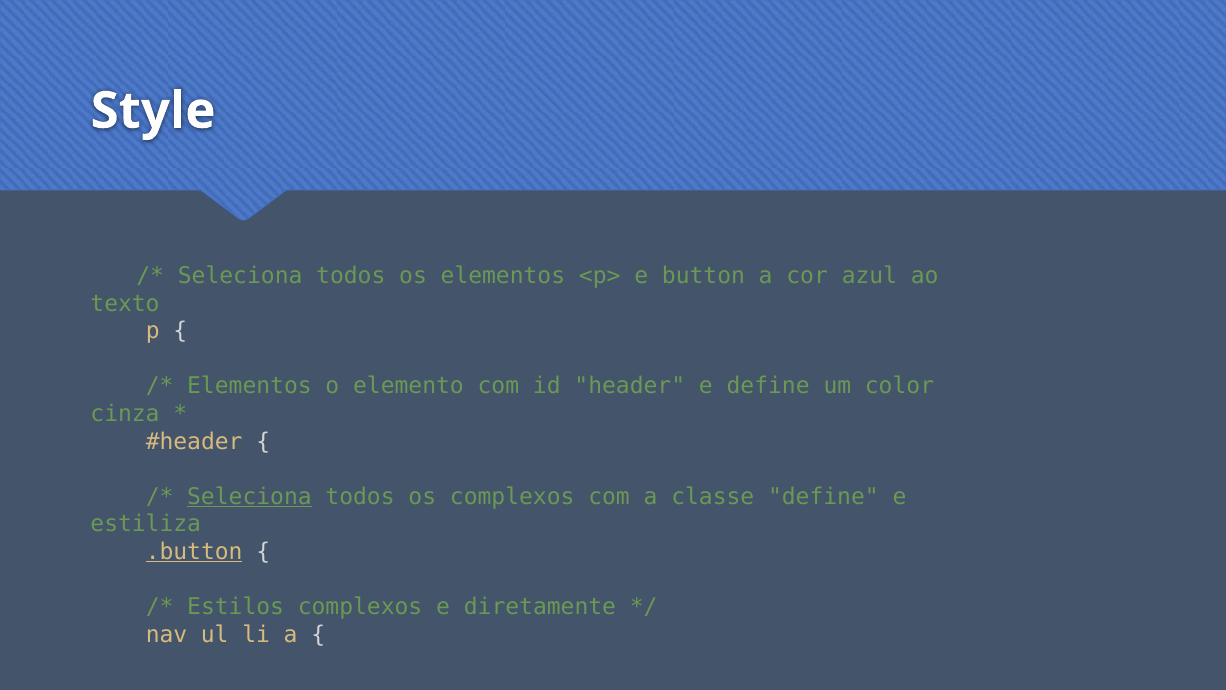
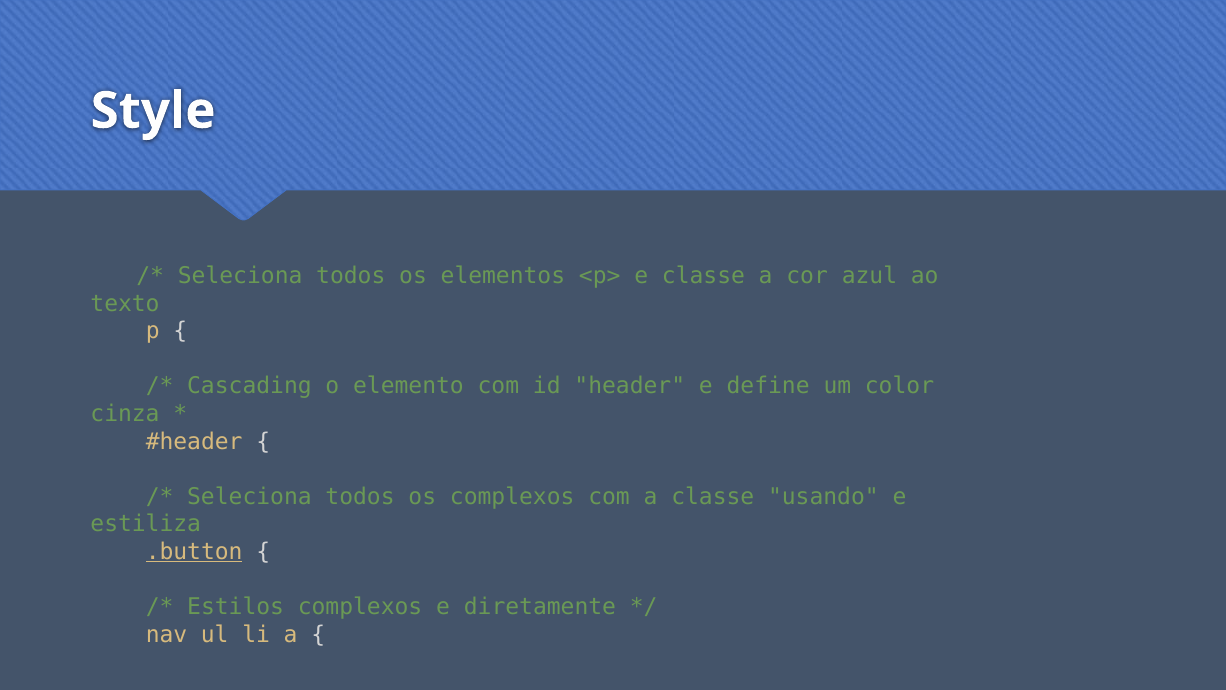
e button: button -> classe
Elementos at (249, 386): Elementos -> Cascading
Seleciona at (249, 496) underline: present -> none
classe define: define -> usando
